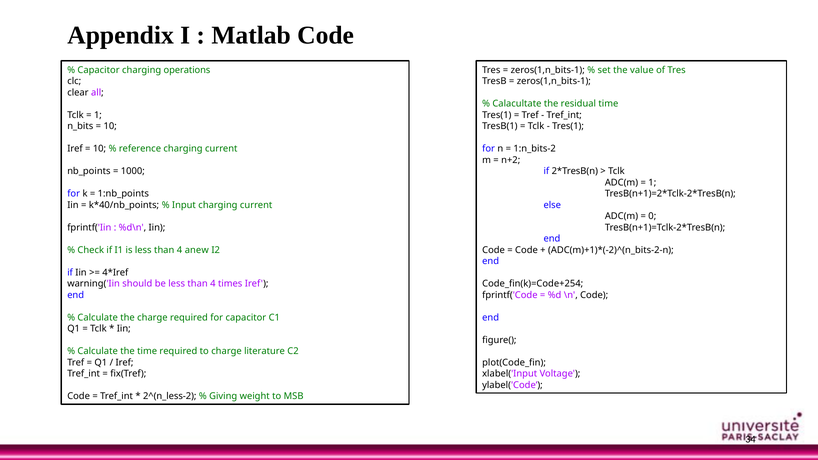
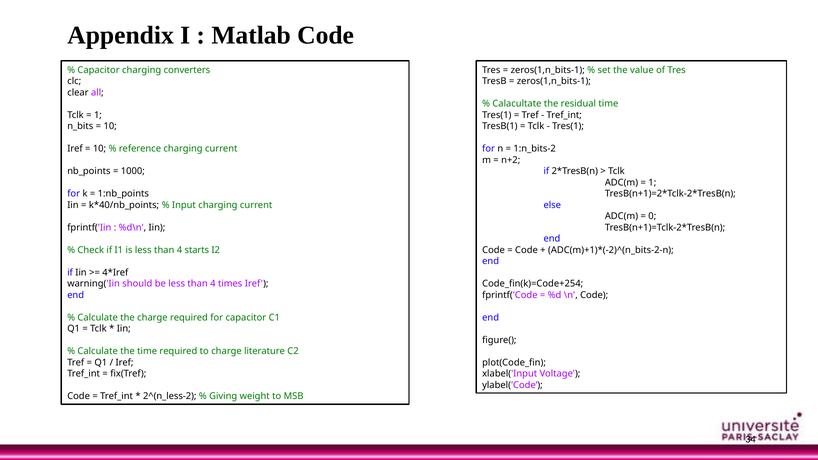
operations: operations -> converters
anew: anew -> starts
